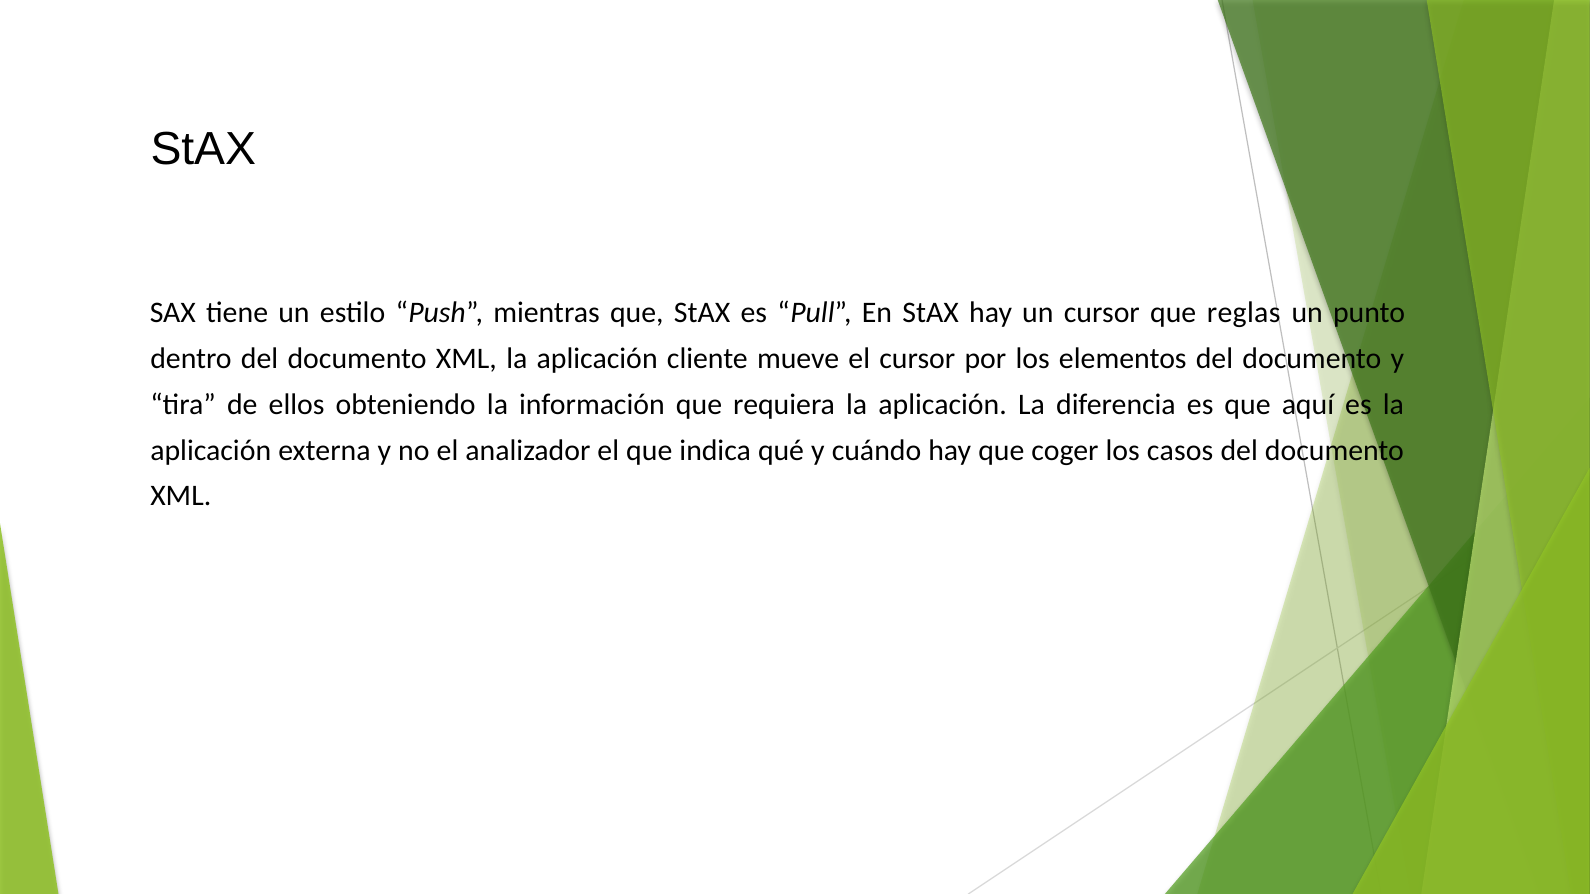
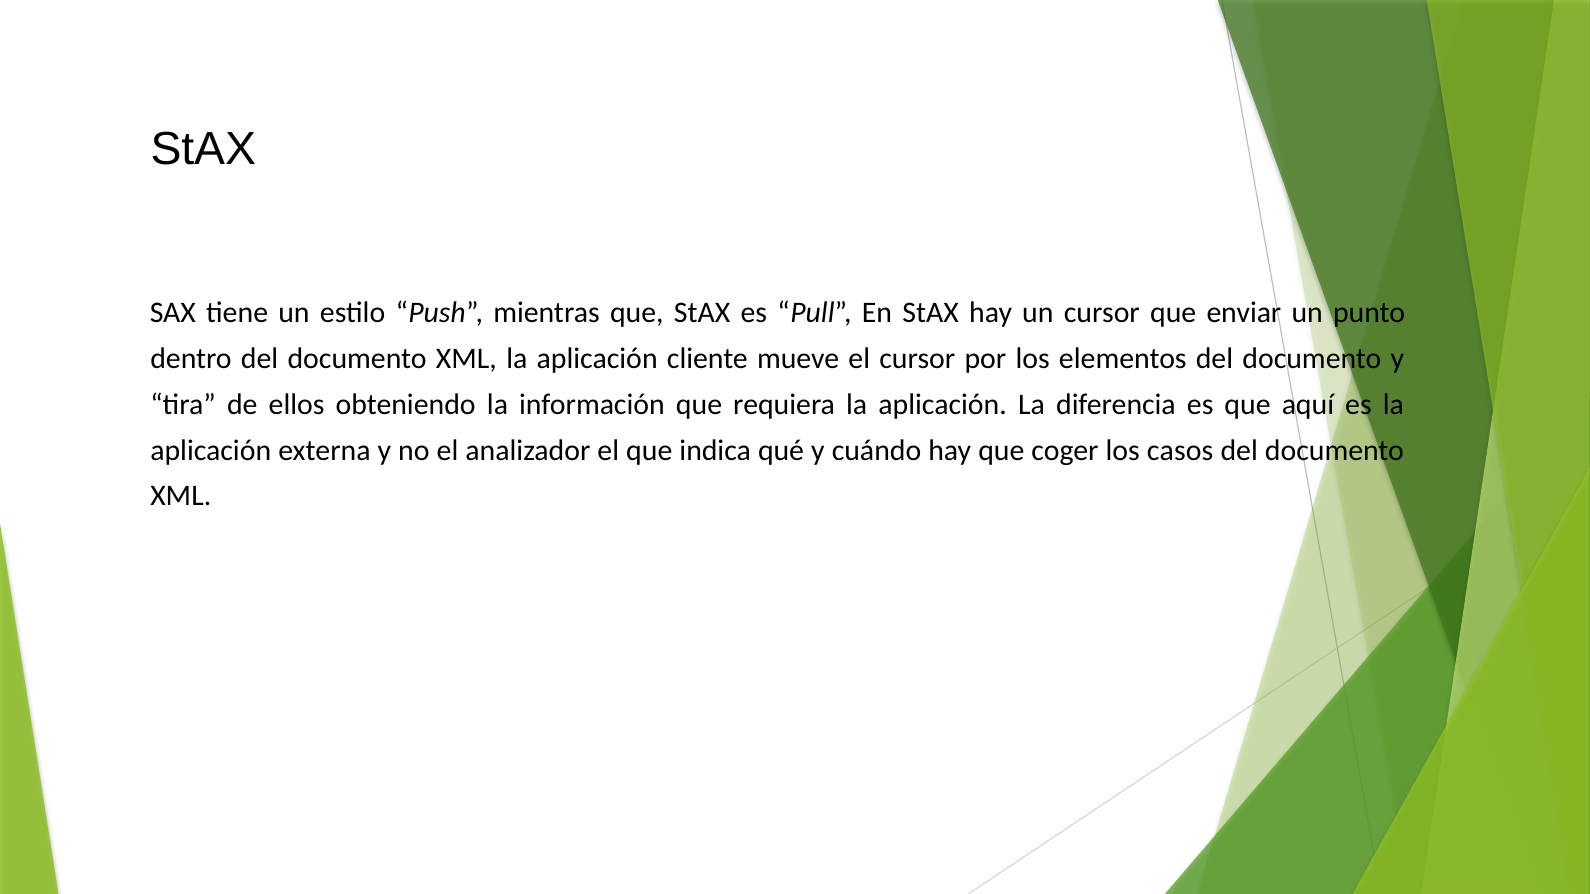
reglas: reglas -> enviar
